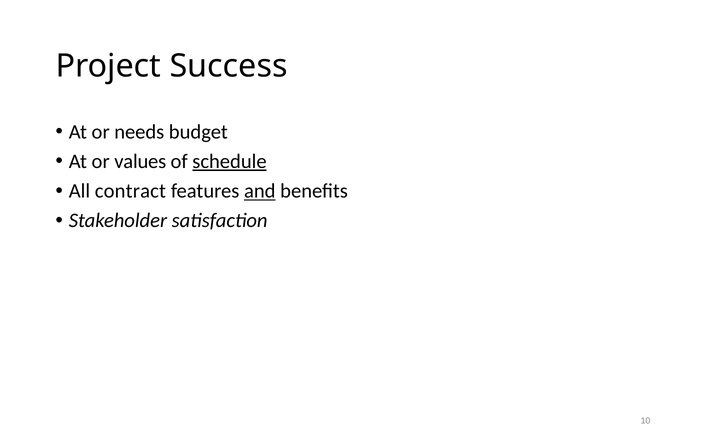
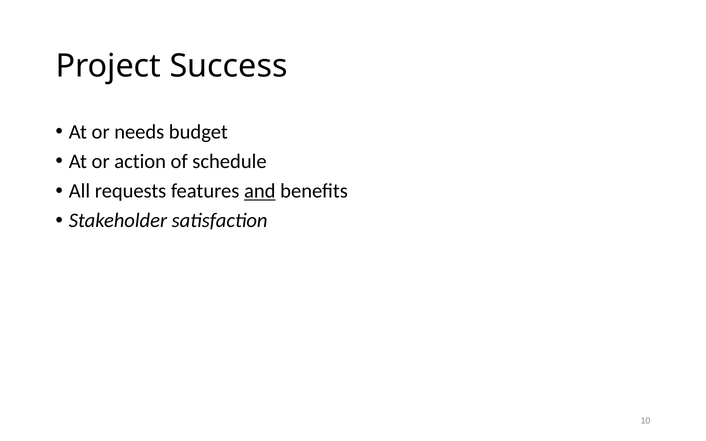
values: values -> action
schedule underline: present -> none
contract: contract -> requests
